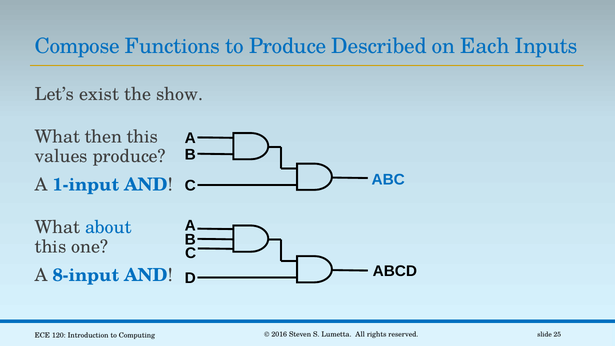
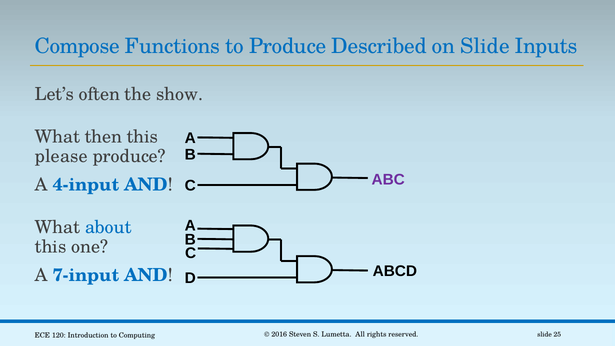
on Each: Each -> Slide
exist: exist -> often
values: values -> please
ABC colour: blue -> purple
1-input: 1-input -> 4-input
8-input: 8-input -> 7-input
